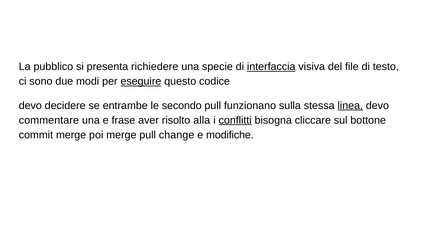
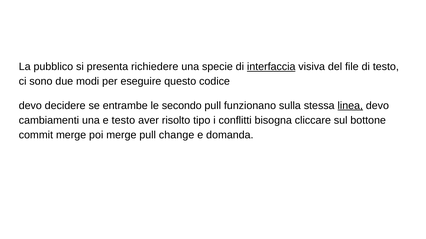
eseguire underline: present -> none
commentare: commentare -> cambiamenti
e frase: frase -> testo
alla: alla -> tipo
conflitti underline: present -> none
modifiche: modifiche -> domanda
